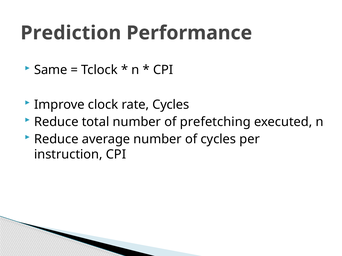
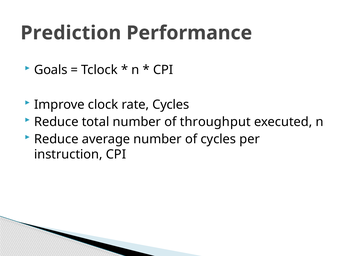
Same: Same -> Goals
prefetching: prefetching -> throughput
